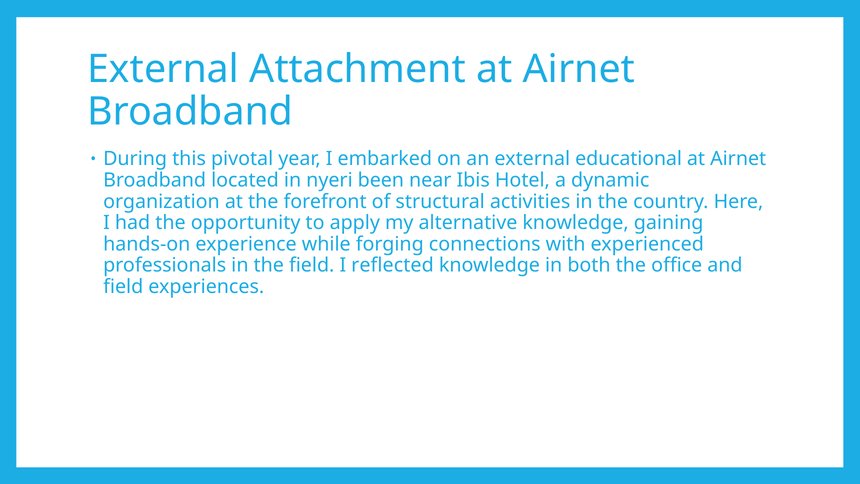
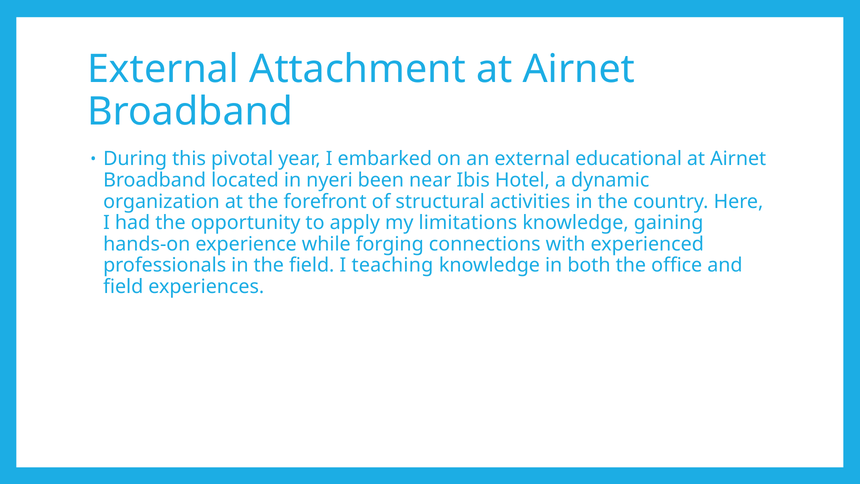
alternative: alternative -> limitations
reflected: reflected -> teaching
